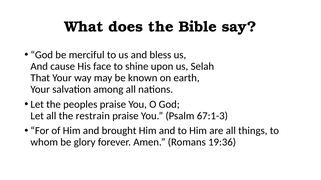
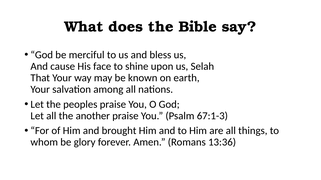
restrain: restrain -> another
19:36: 19:36 -> 13:36
